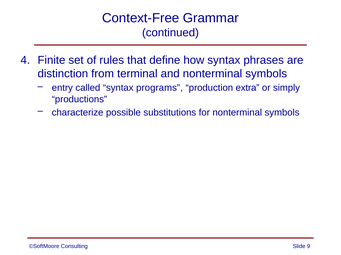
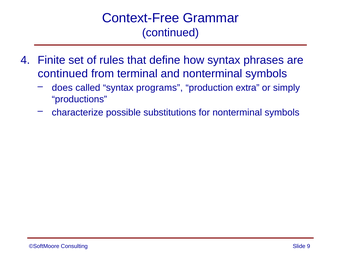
distinction at (63, 74): distinction -> continued
entry: entry -> does
